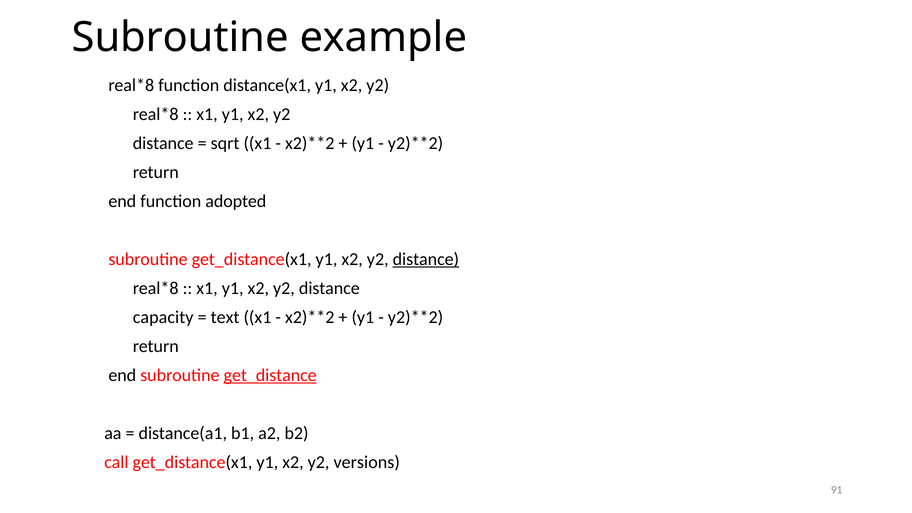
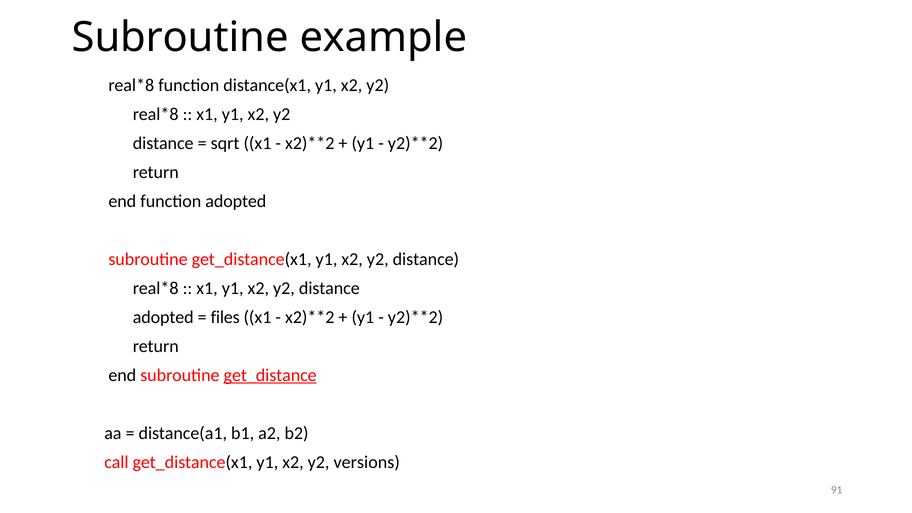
distance at (426, 259) underline: present -> none
capacity at (163, 317): capacity -> adopted
text: text -> files
